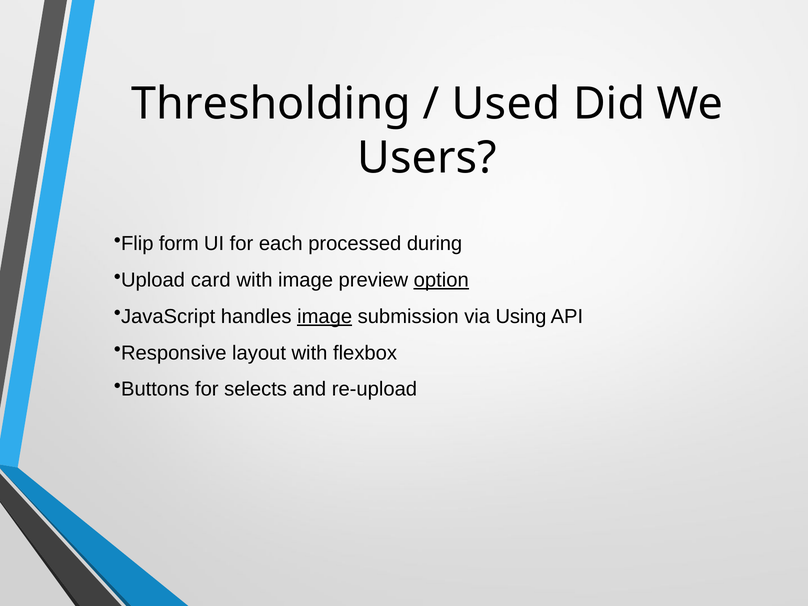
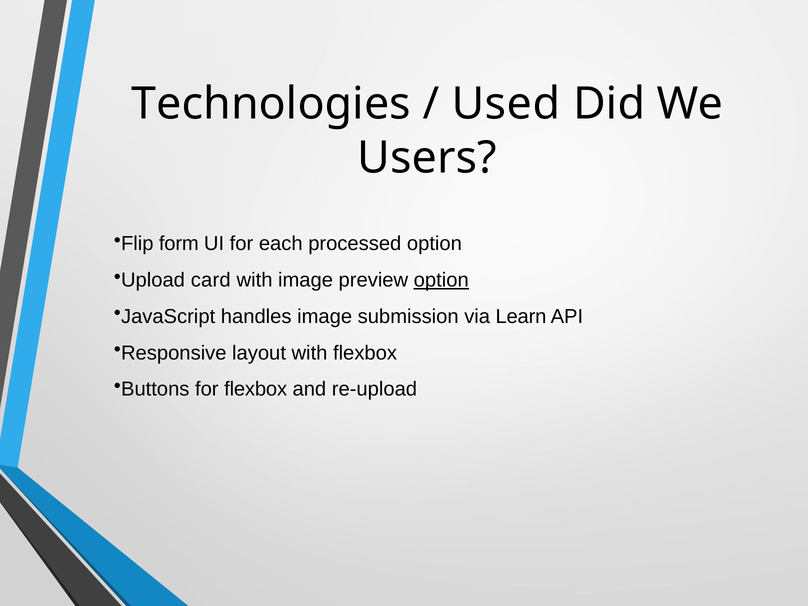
Thresholding: Thresholding -> Technologies
processed during: during -> option
image at (325, 317) underline: present -> none
Using: Using -> Learn
for selects: selects -> flexbox
